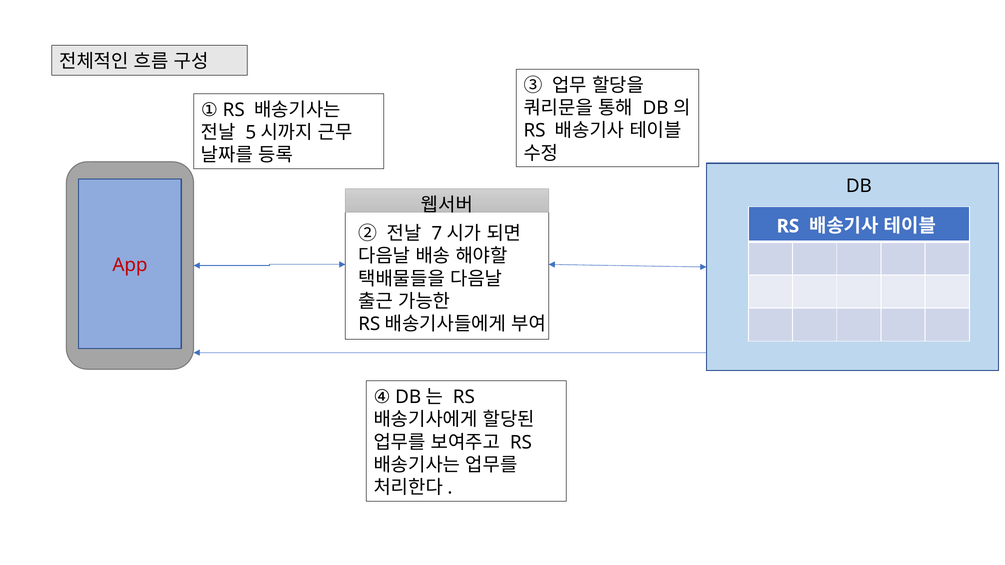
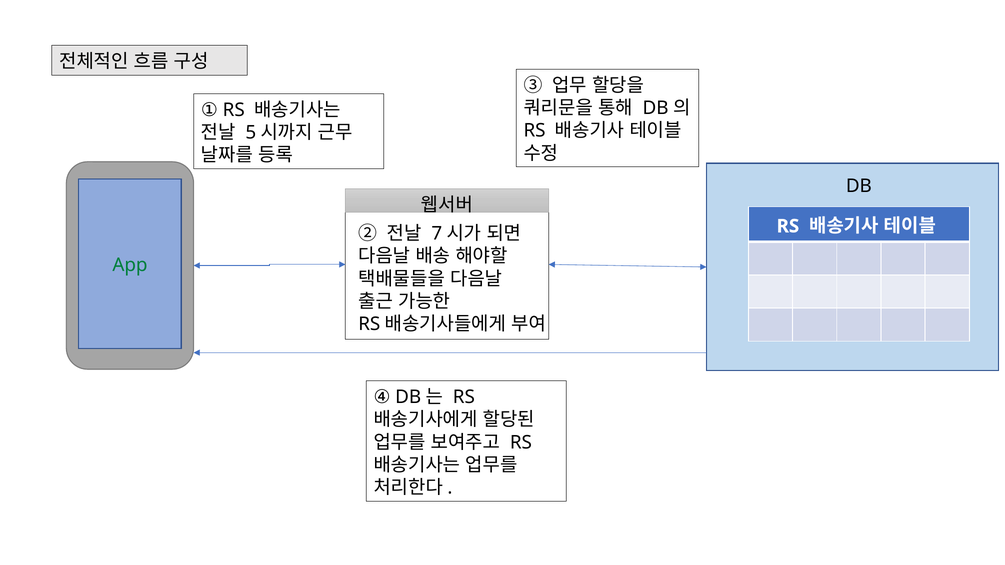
App colour: red -> green
